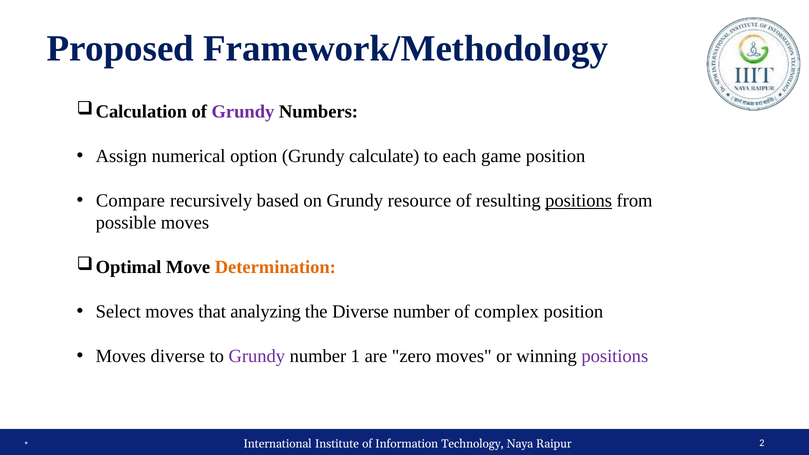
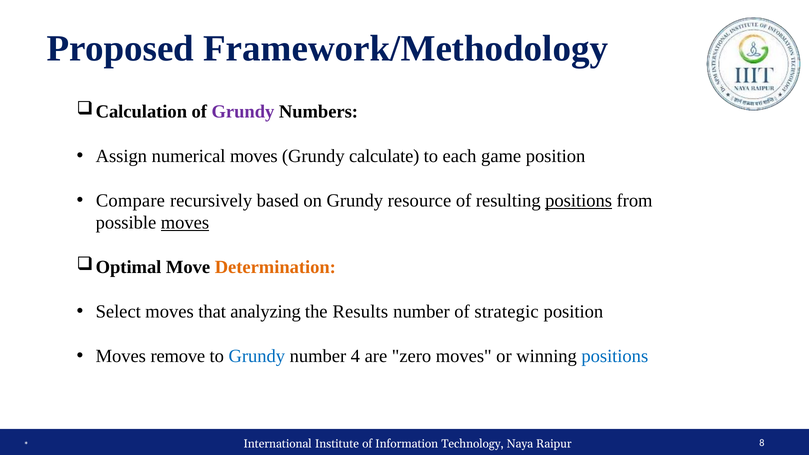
numerical option: option -> moves
moves at (185, 223) underline: none -> present
the Diverse: Diverse -> Results
complex: complex -> strategic
Moves diverse: diverse -> remove
Grundy at (257, 356) colour: purple -> blue
1: 1 -> 4
positions at (615, 356) colour: purple -> blue
2: 2 -> 8
